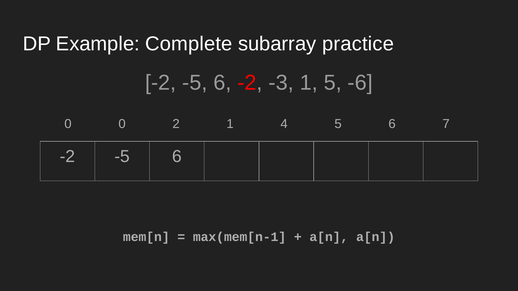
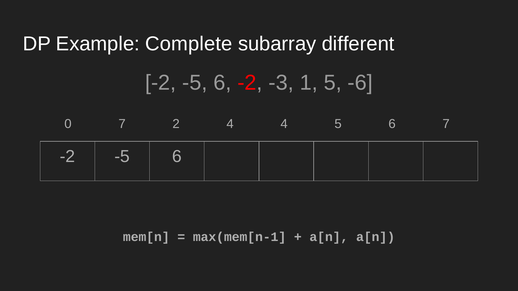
practice: practice -> different
0 0: 0 -> 7
2 1: 1 -> 4
